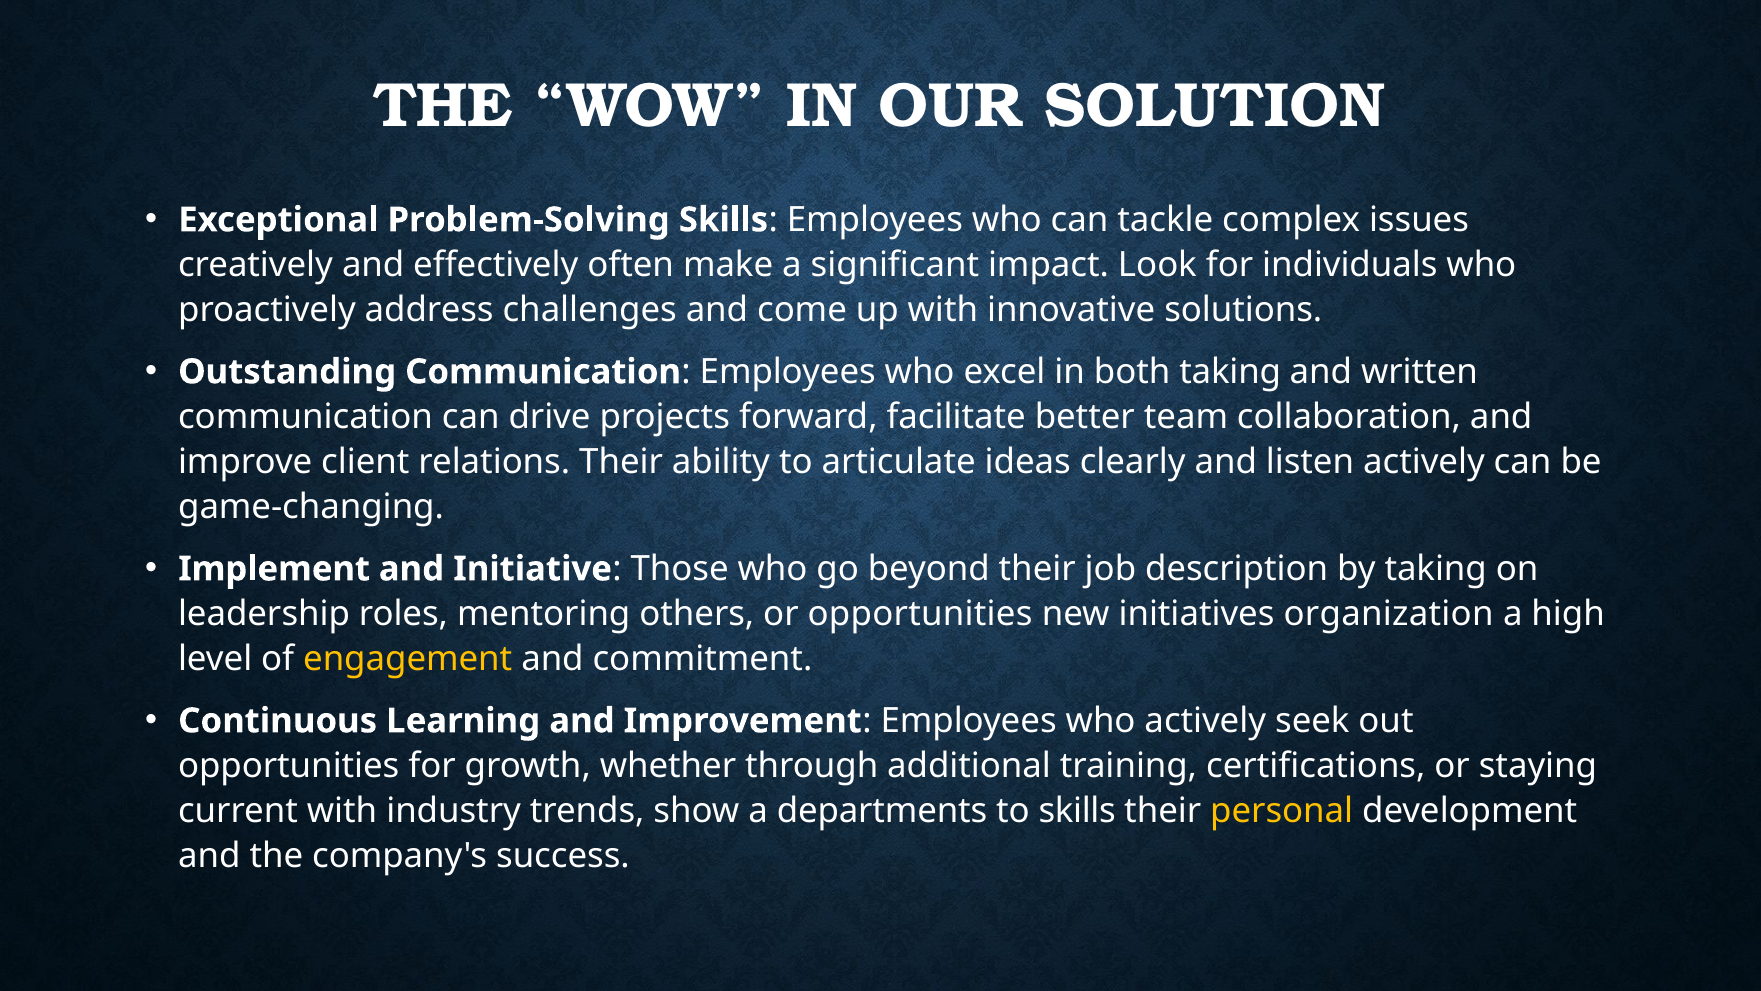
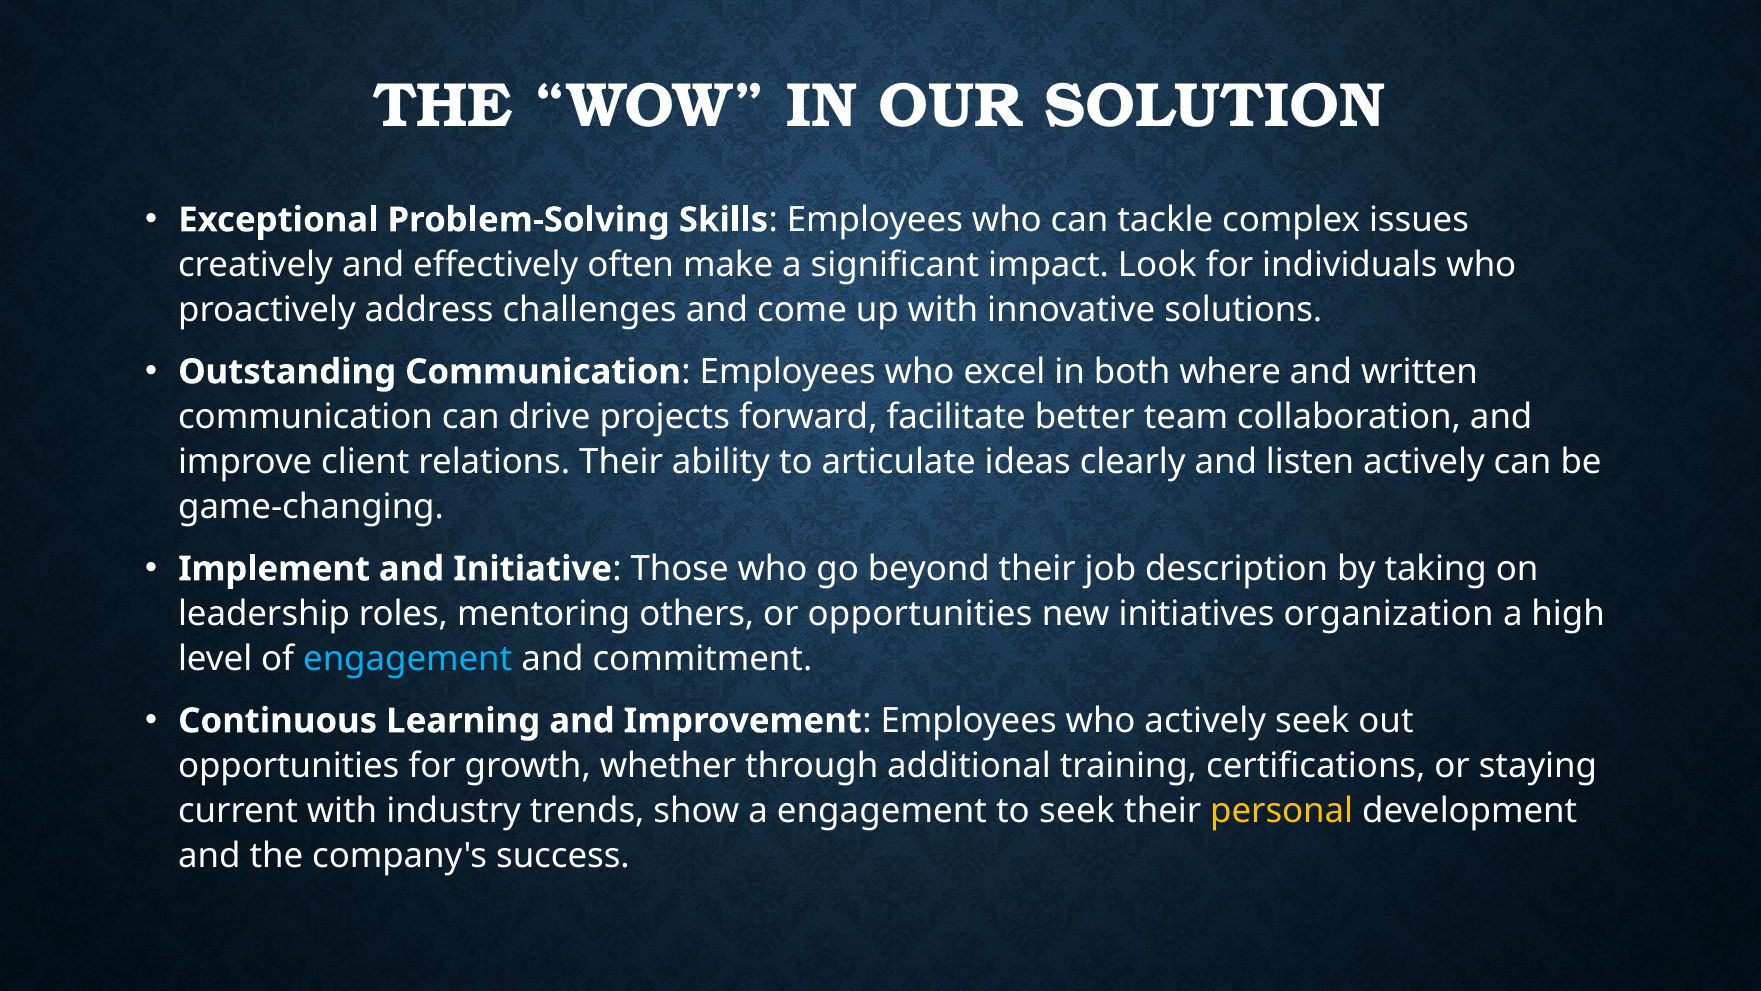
both taking: taking -> where
engagement at (408, 659) colour: yellow -> light blue
a departments: departments -> engagement
to skills: skills -> seek
